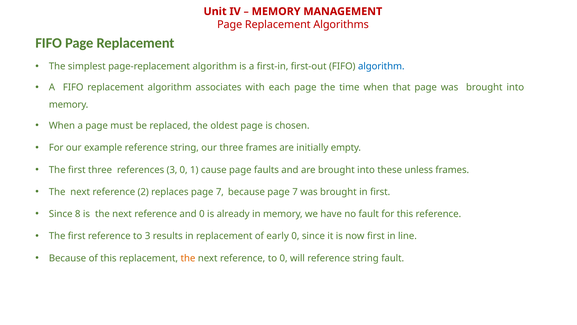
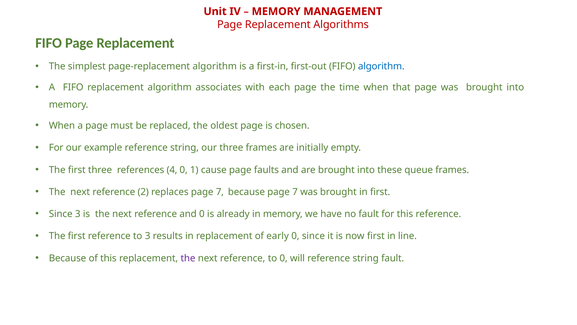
references 3: 3 -> 4
unless: unless -> queue
Since 8: 8 -> 3
the at (188, 258) colour: orange -> purple
